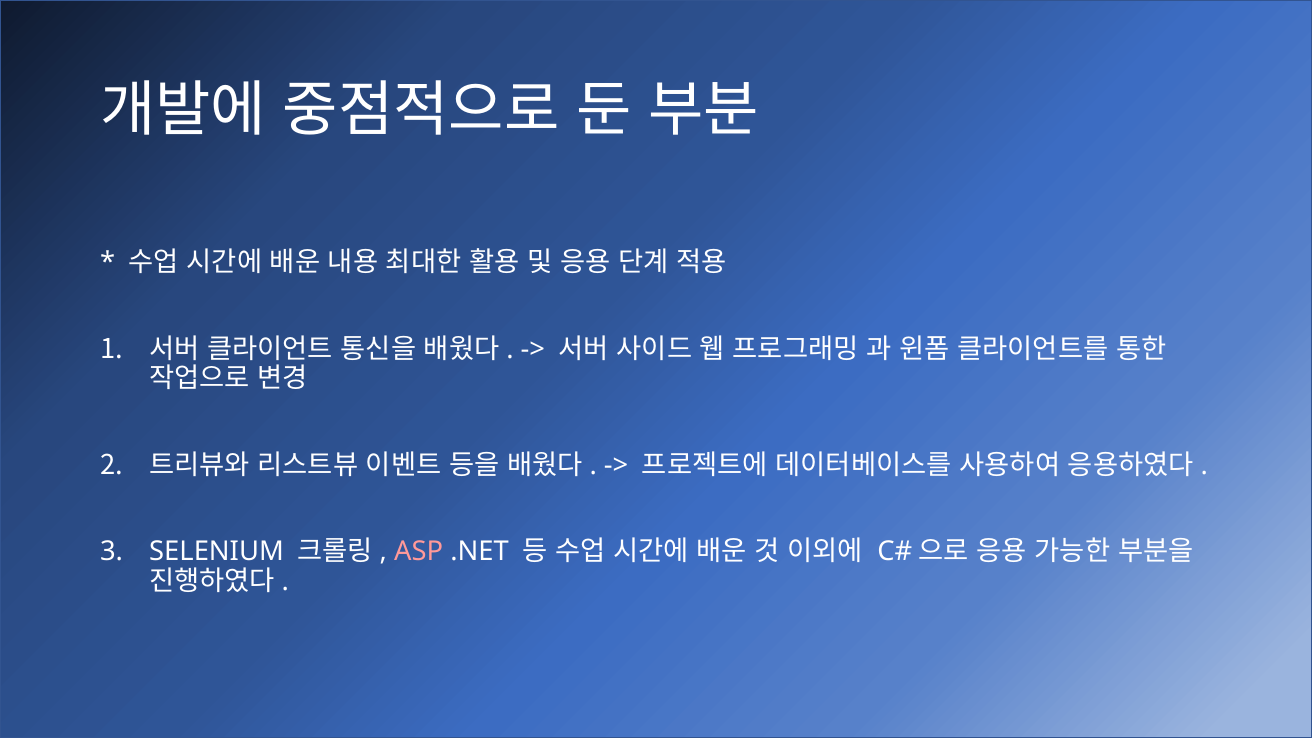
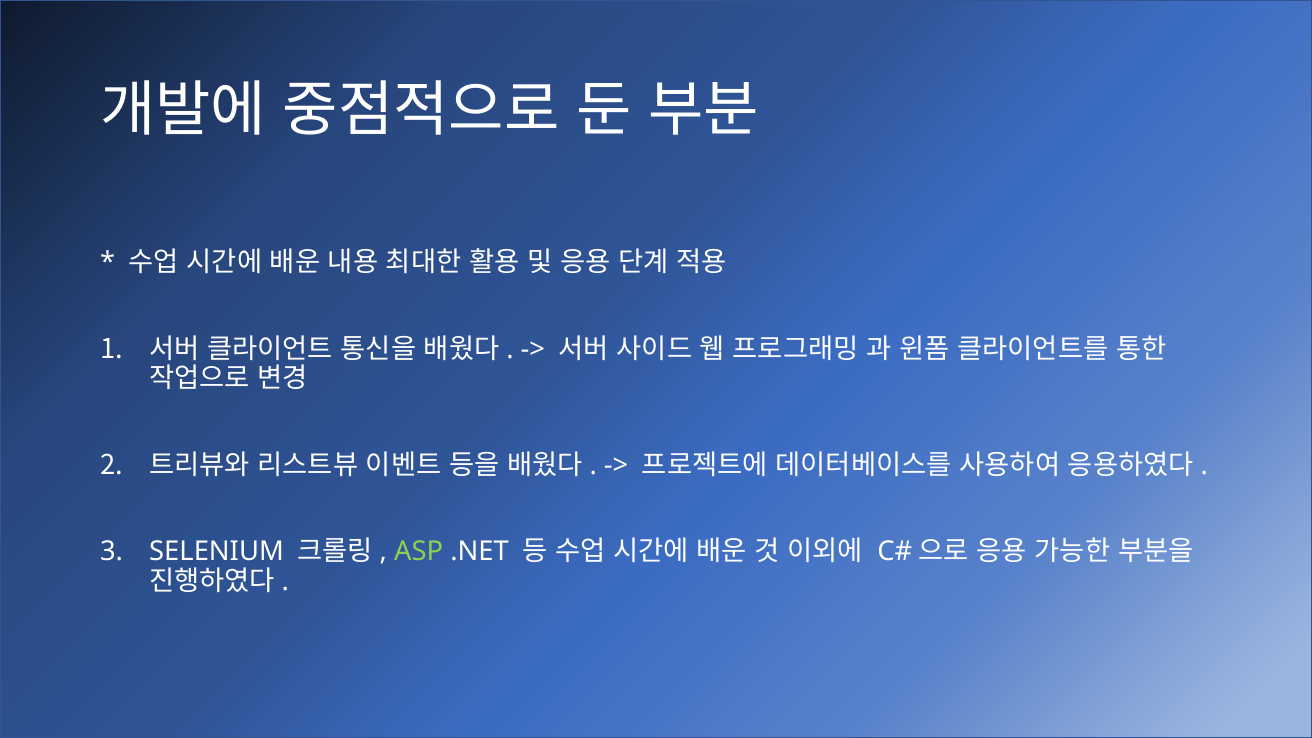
ASP colour: pink -> light green
